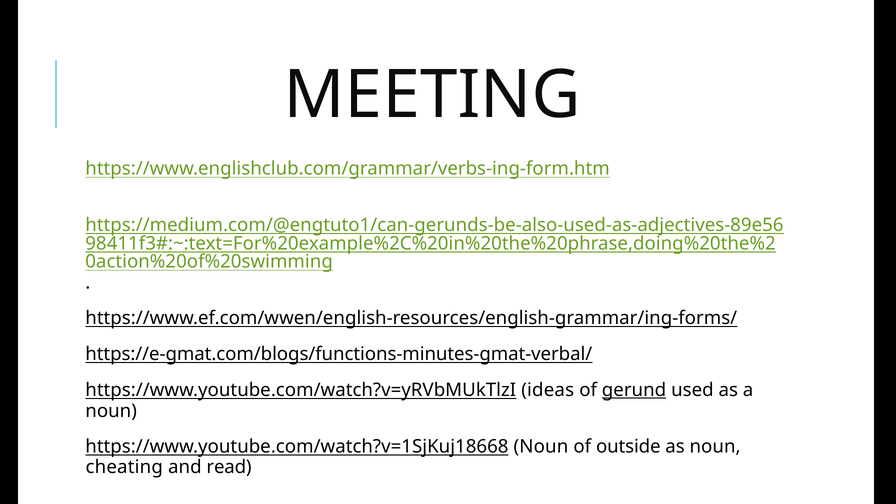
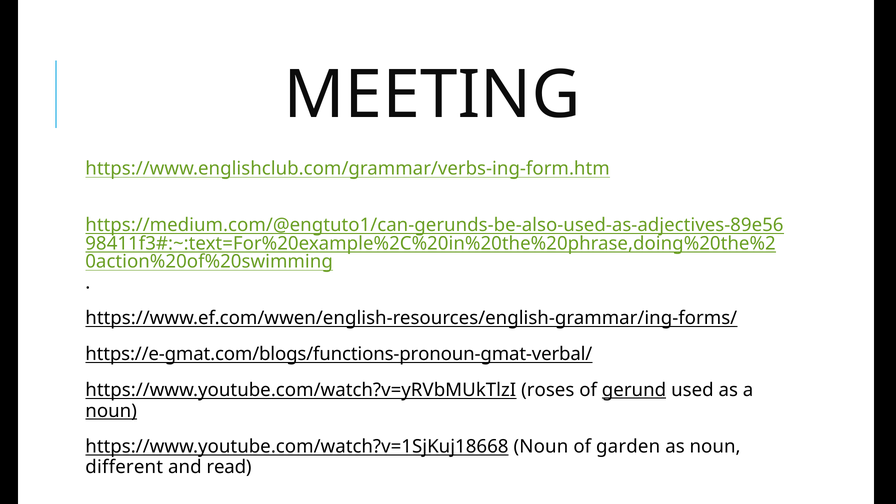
https://e-gmat.com/blogs/functions-minutes-gmat-verbal/: https://e-gmat.com/blogs/functions-minutes-gmat-verbal/ -> https://e-gmat.com/blogs/functions-pronoun-gmat-verbal/
ideas: ideas -> roses
noun at (111, 411) underline: none -> present
outside: outside -> garden
cheating: cheating -> different
